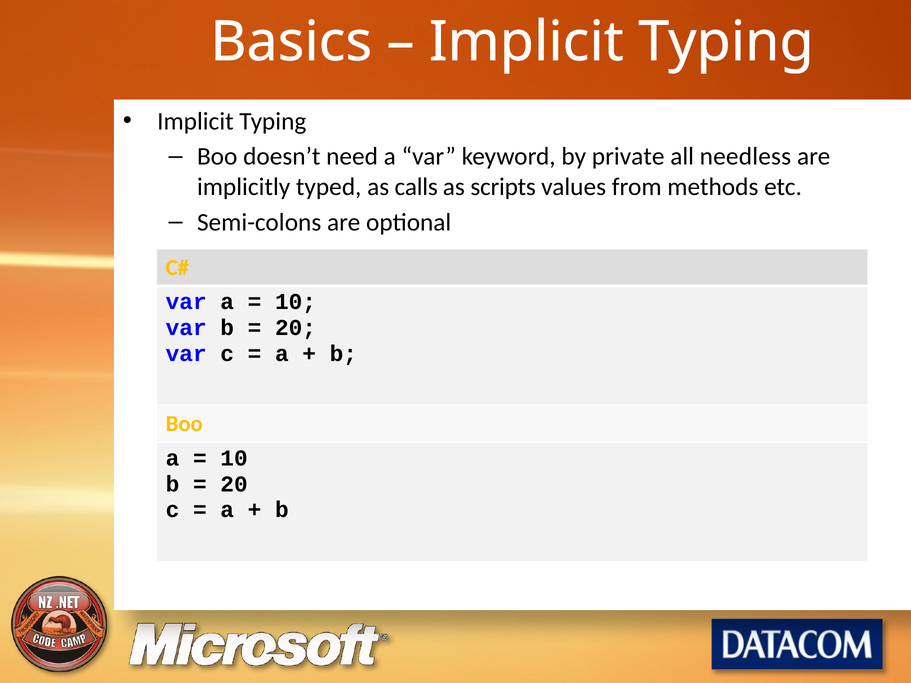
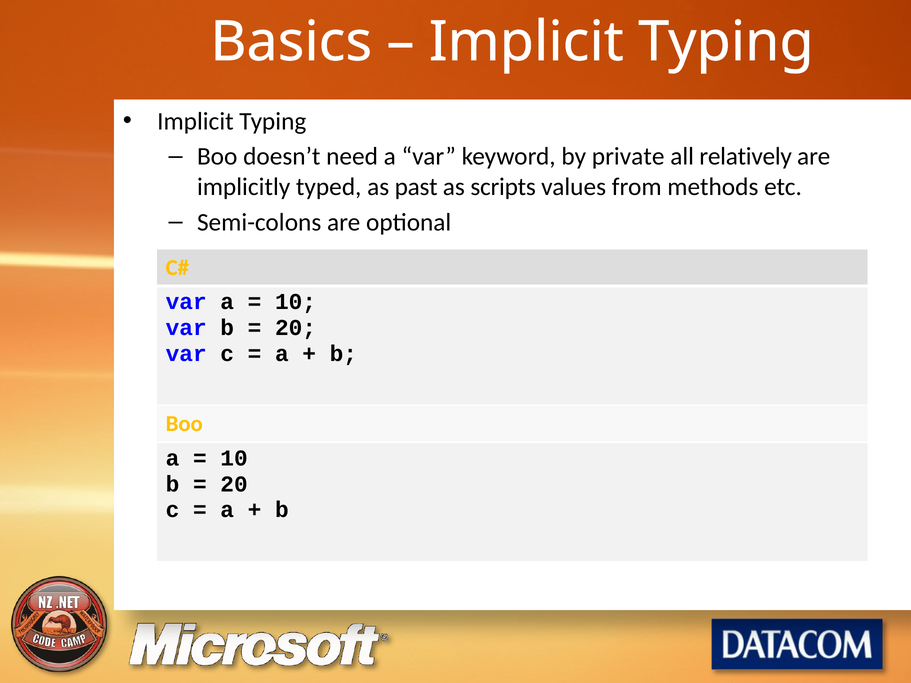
needless: needless -> relatively
calls: calls -> past
